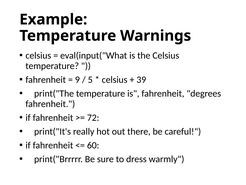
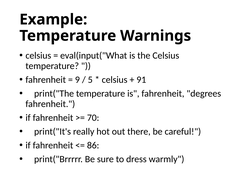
39: 39 -> 91
72: 72 -> 70
60: 60 -> 86
